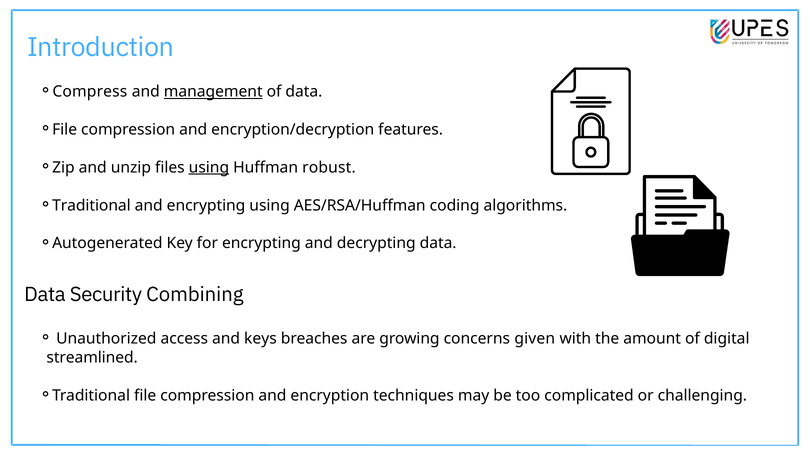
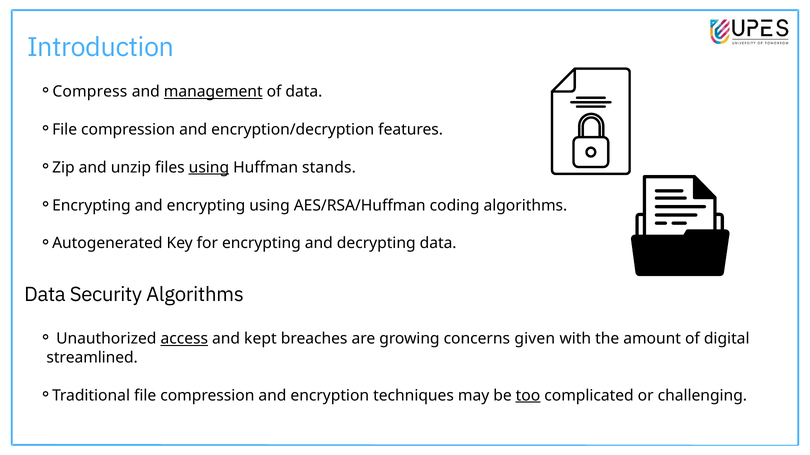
robust: robust -> stands
Traditional at (91, 206): Traditional -> Encrypting
Security Combining: Combining -> Algorithms
access underline: none -> present
keys: keys -> kept
too underline: none -> present
